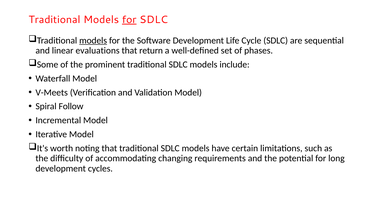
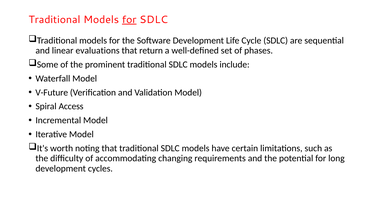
models at (93, 41) underline: present -> none
V-Meets: V-Meets -> V-Future
Follow: Follow -> Access
